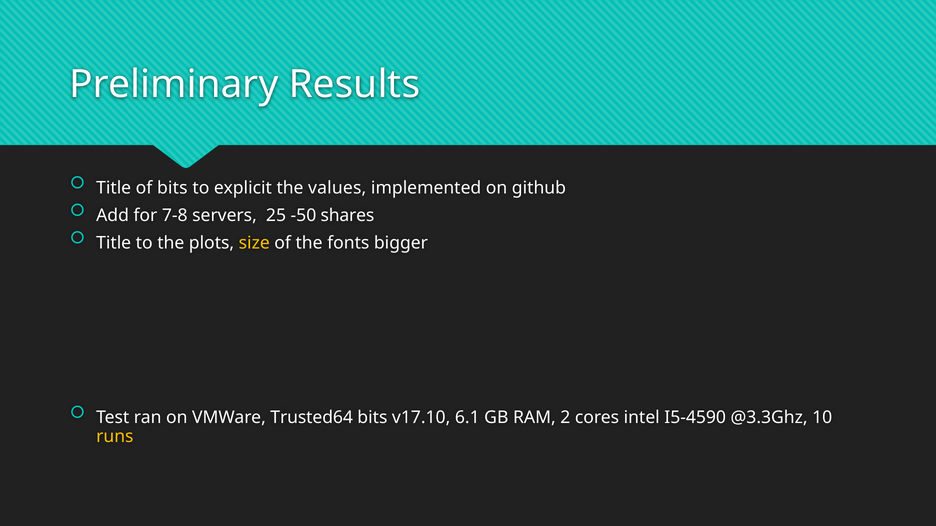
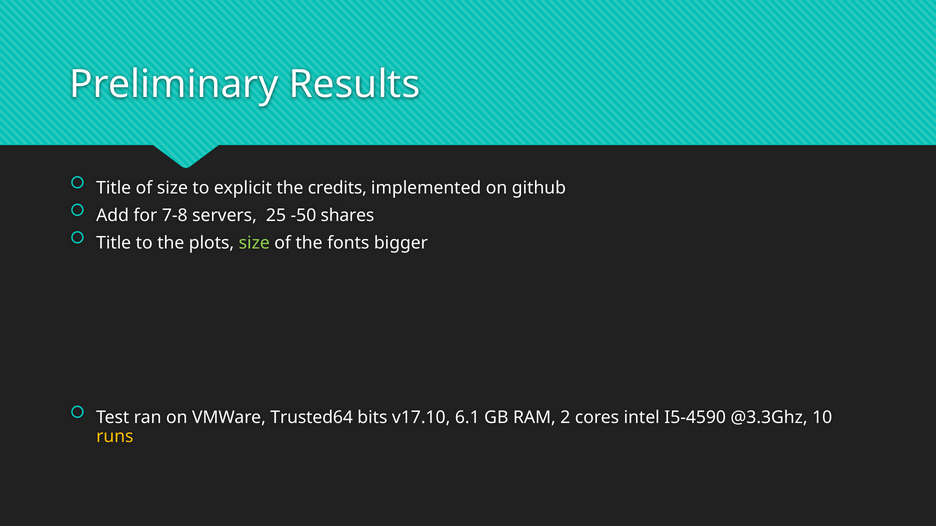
of bits: bits -> size
values: values -> credits
size at (254, 243) colour: yellow -> light green
